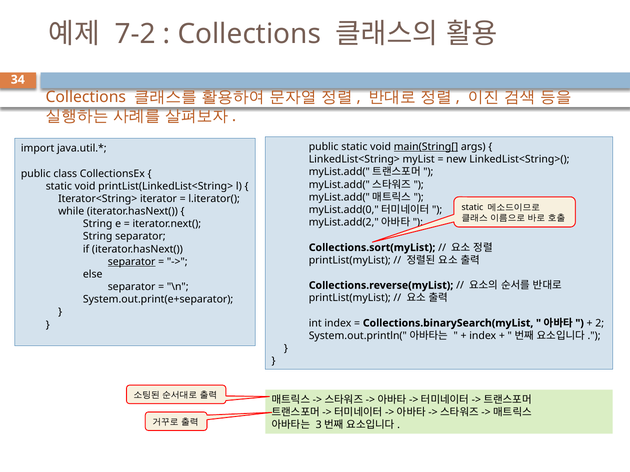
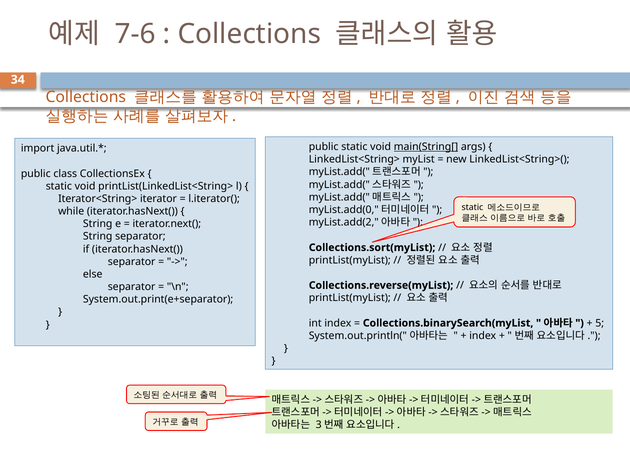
7-2: 7-2 -> 7-6
separator at (132, 262) underline: present -> none
2: 2 -> 5
